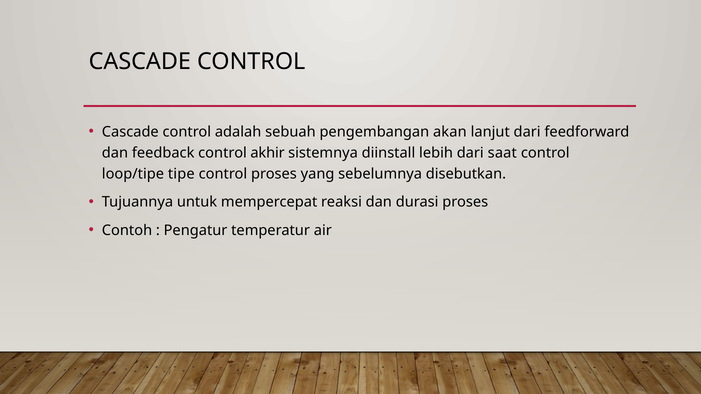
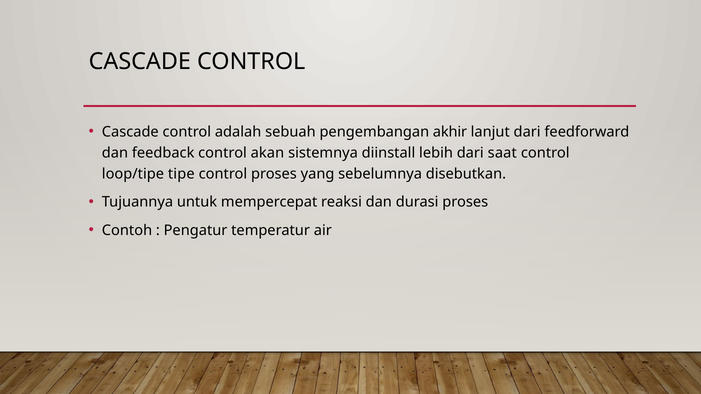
akan: akan -> akhir
akhir: akhir -> akan
